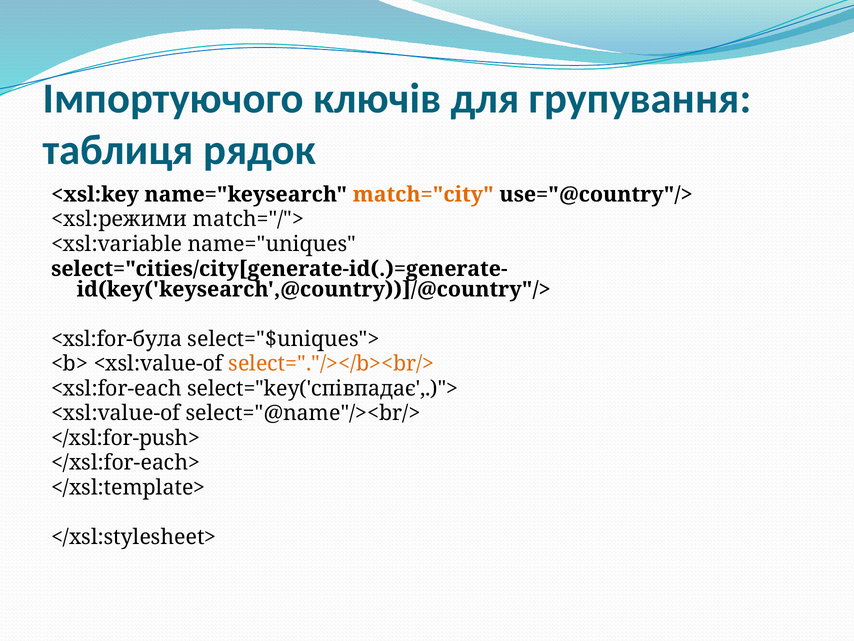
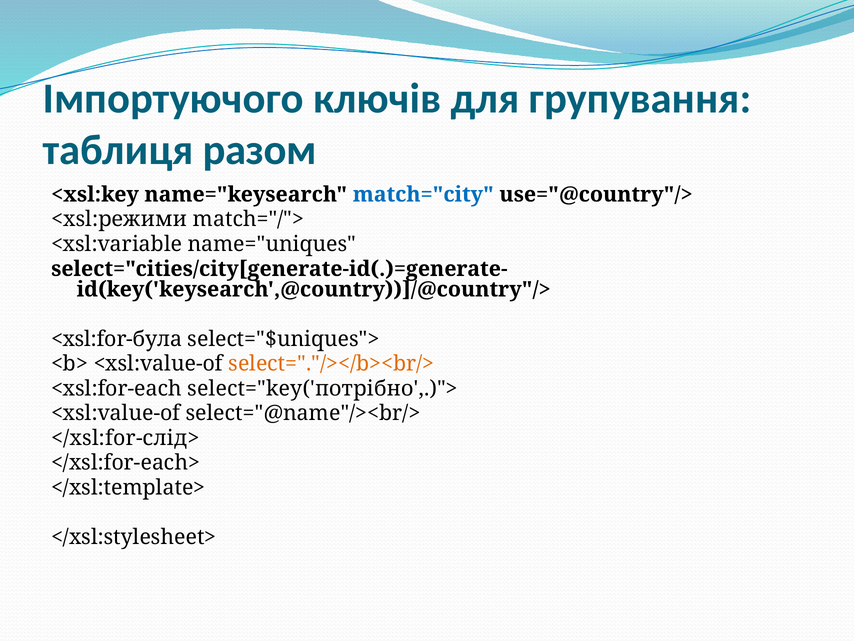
рядок: рядок -> разом
match="city colour: orange -> blue
select="key('співпадає',.)">: select="key('співпадає',.)"> -> select="key('потрібно',.)">
</xsl:for-push>: </xsl:for-push> -> </xsl:for-слід>
